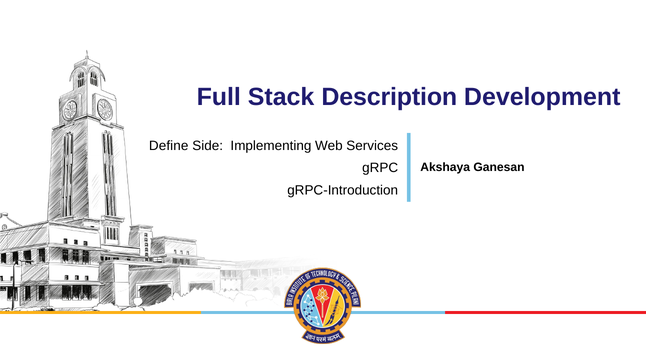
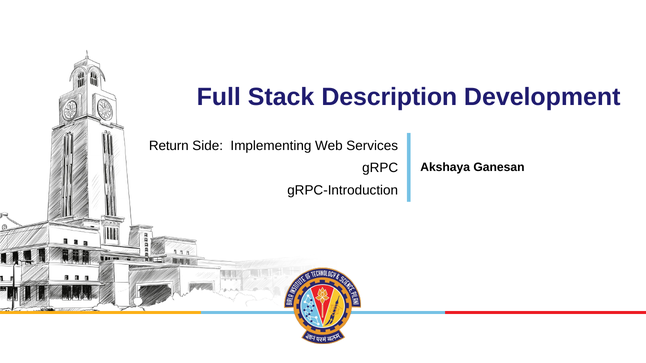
Define: Define -> Return
